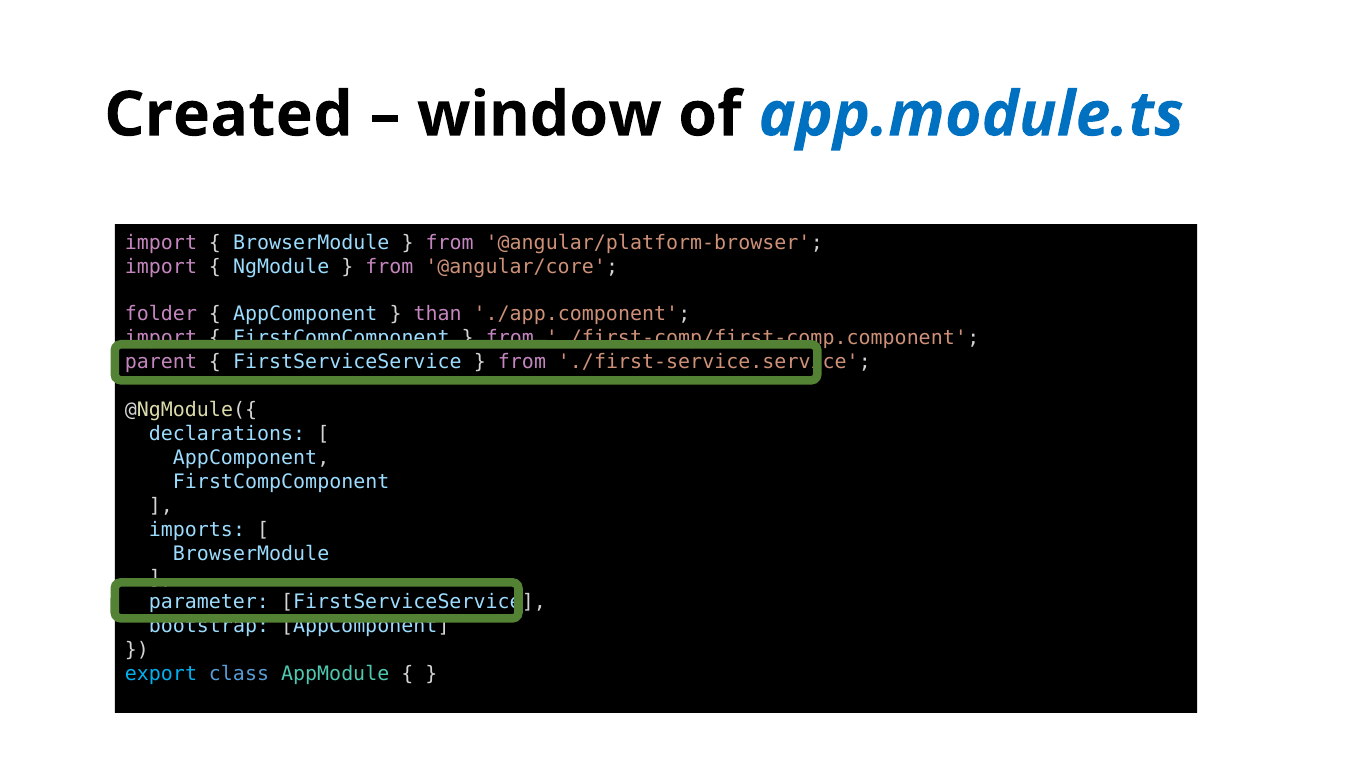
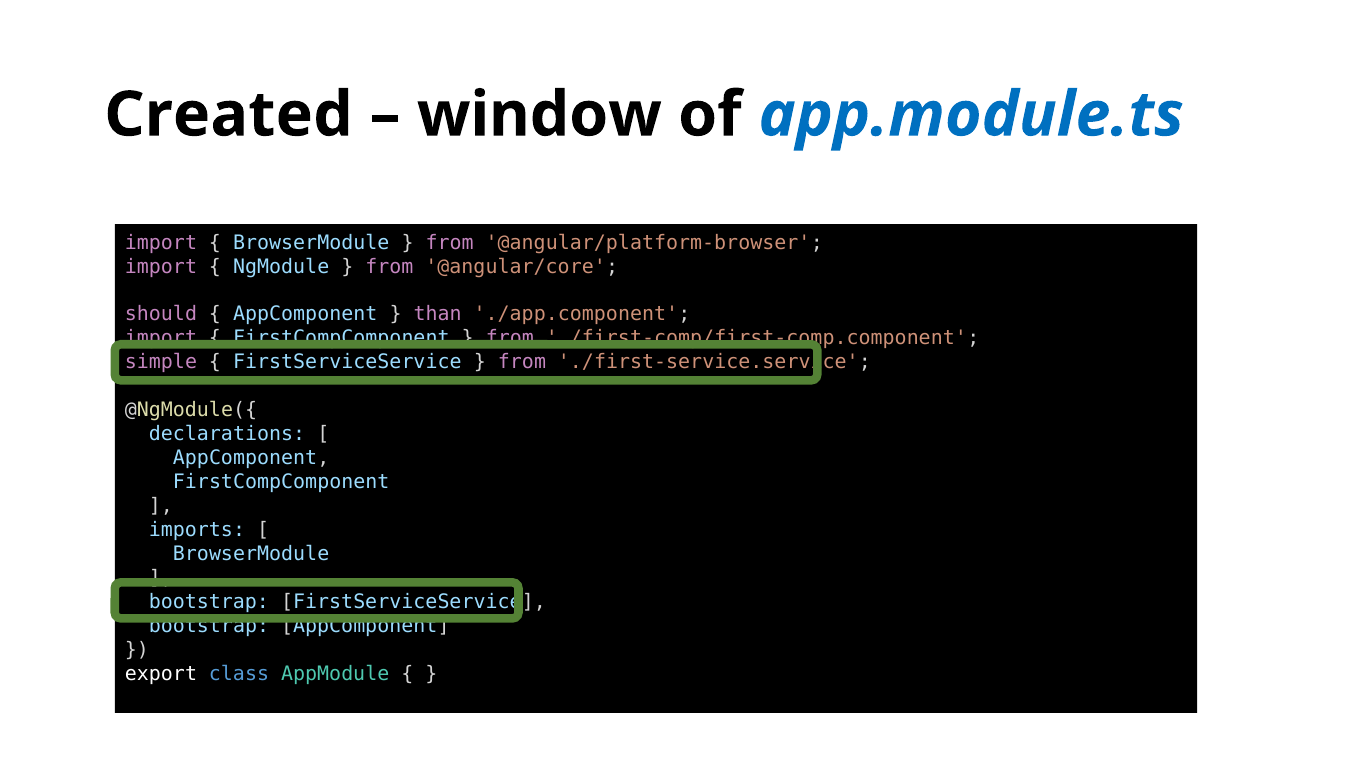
folder: folder -> should
parent: parent -> simple
parameter at (209, 602): parameter -> bootstrap
export colour: light blue -> white
